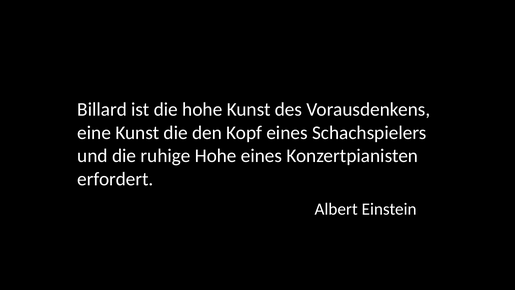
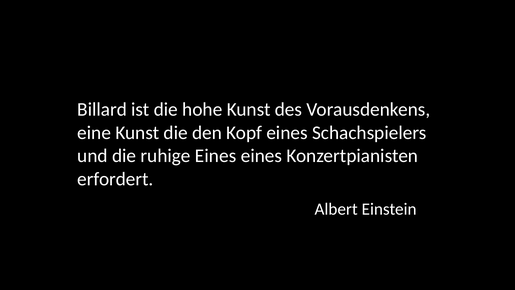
ruhige Hohe: Hohe -> Eines
